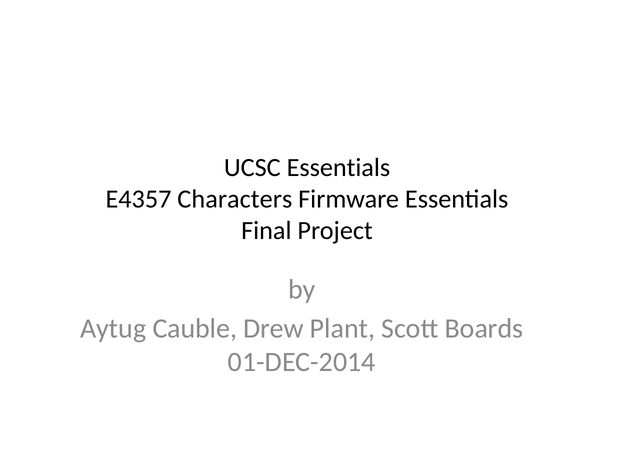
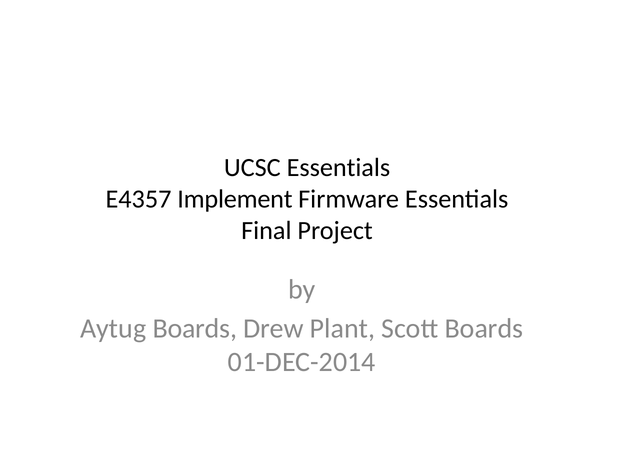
Characters: Characters -> Implement
Aytug Cauble: Cauble -> Boards
